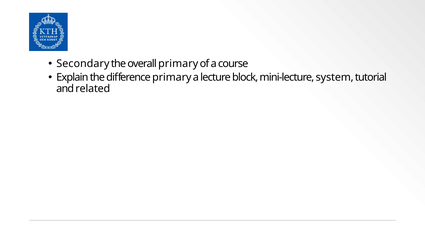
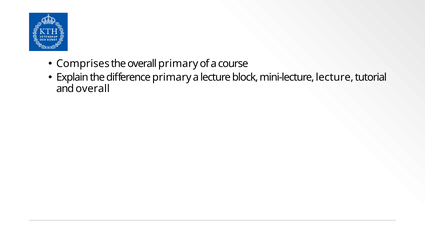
Secondary: Secondary -> Comprises
mini-lecture system: system -> lecture
and related: related -> overall
